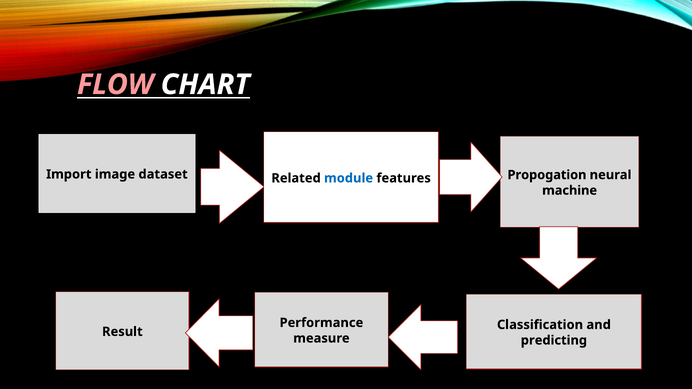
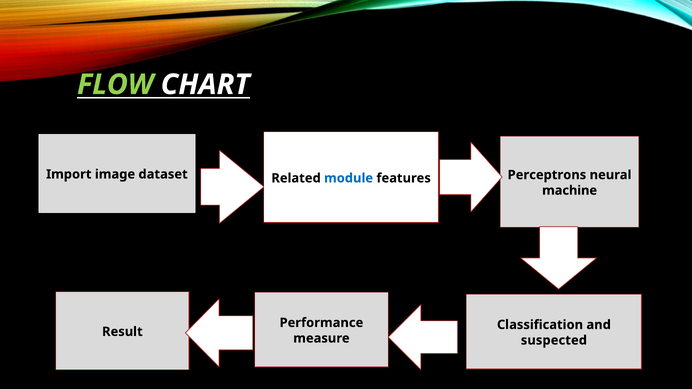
FLOW colour: pink -> light green
Propogation: Propogation -> Perceptrons
predicting: predicting -> suspected
